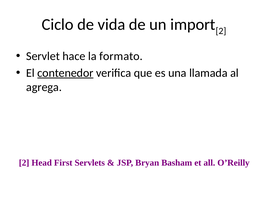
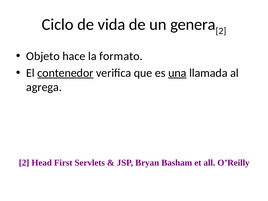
import: import -> genera
Servlet: Servlet -> Objeto
una underline: none -> present
